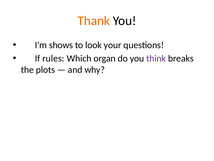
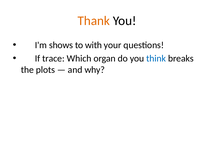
look: look -> with
rules: rules -> trace
think colour: purple -> blue
